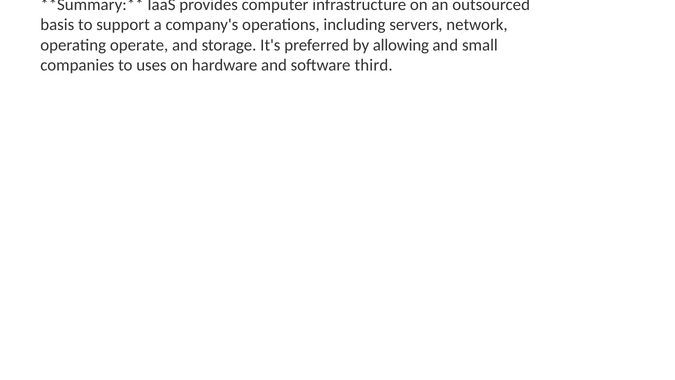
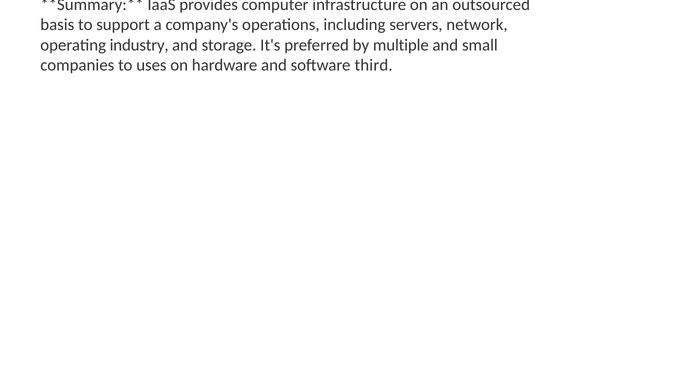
operate: operate -> industry
allowing: allowing -> multiple
